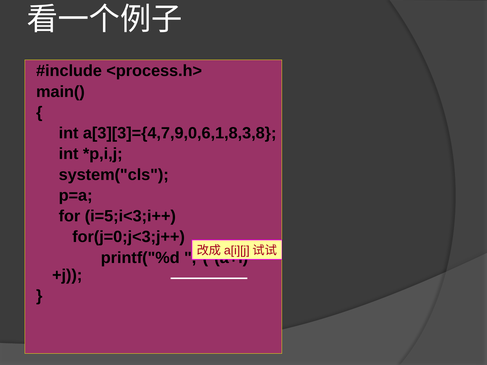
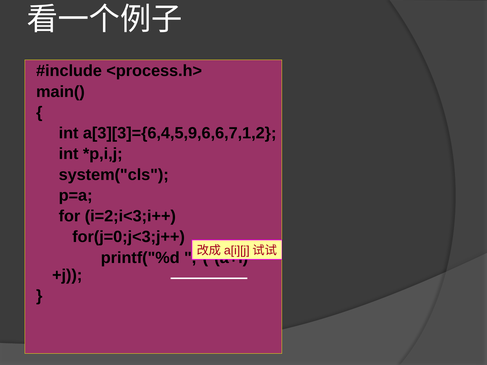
a[3][3]={4,7,9,0,6,1,8,3,8: a[3][3]={4,7,9,0,6,1,8,3,8 -> a[3][3]={6,4,5,9,6,6,7,1,2
i=5;i<3;i++: i=5;i<3;i++ -> i=2;i<3;i++
